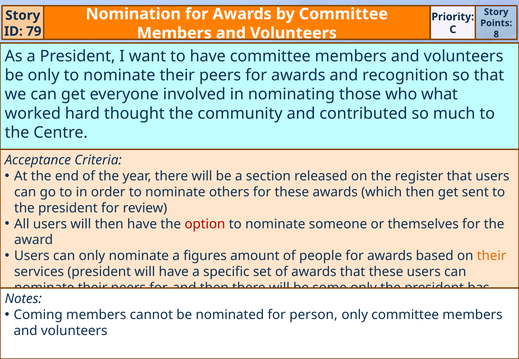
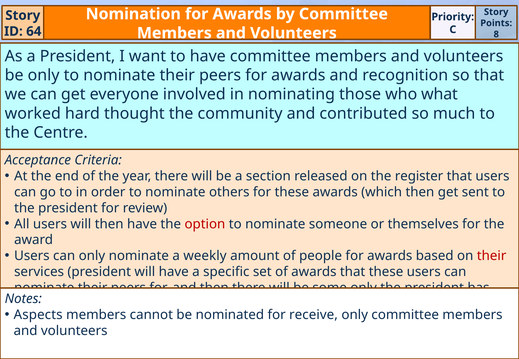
79: 79 -> 64
figures: figures -> weekly
their at (492, 256) colour: orange -> red
Coming: Coming -> Aspects
person: person -> receive
